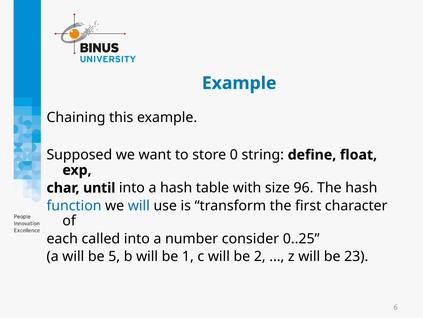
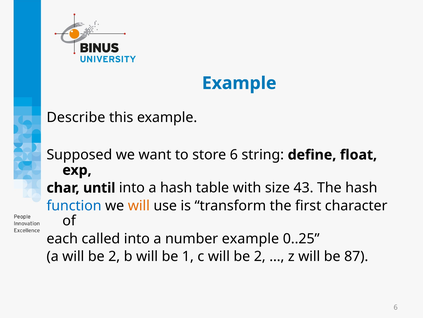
Chaining: Chaining -> Describe
store 0: 0 -> 6
96: 96 -> 43
will at (139, 205) colour: blue -> orange
number consider: consider -> example
a will be 5: 5 -> 2
23: 23 -> 87
